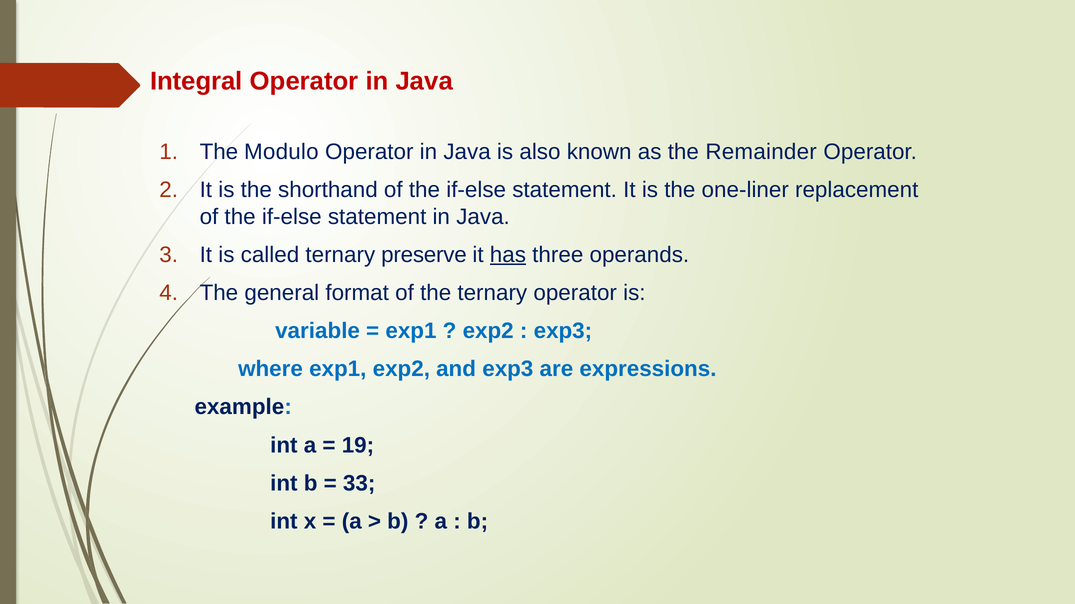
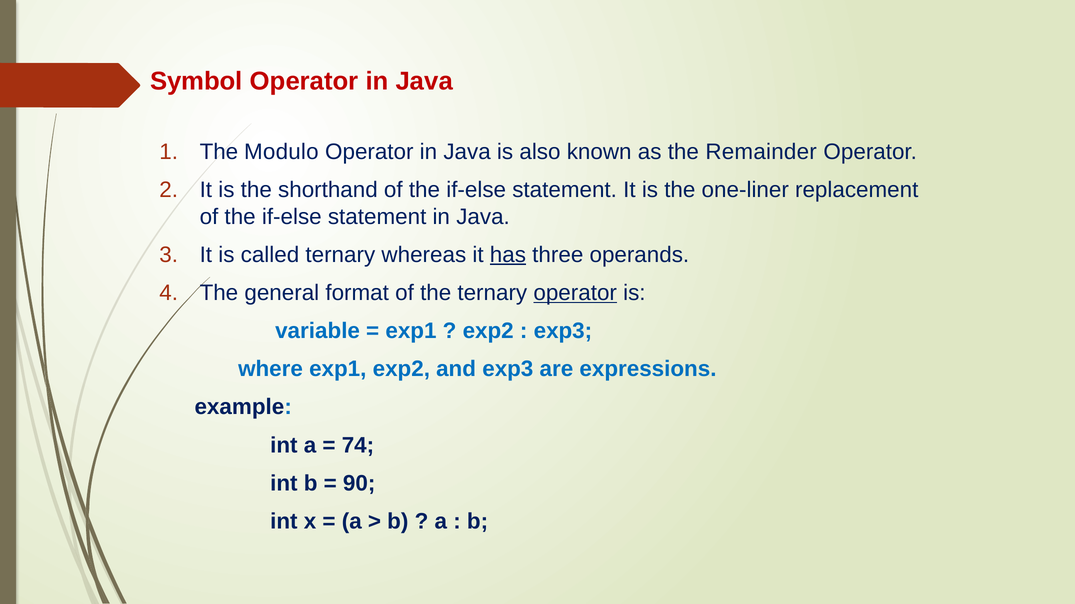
Integral: Integral -> Symbol
preserve: preserve -> whereas
operator at (575, 293) underline: none -> present
19: 19 -> 74
33: 33 -> 90
